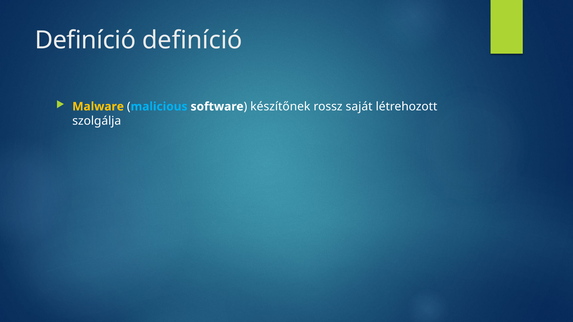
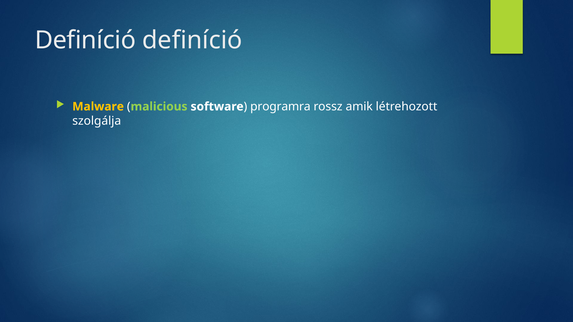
malicious colour: light blue -> light green
készítőnek: készítőnek -> programra
saját: saját -> amik
